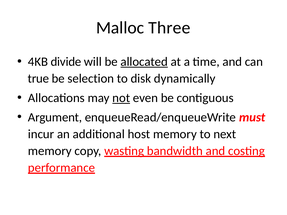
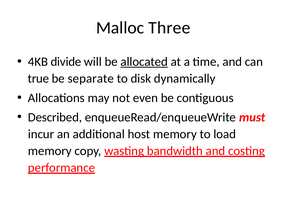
selection: selection -> separate
not underline: present -> none
Argument: Argument -> Described
next: next -> load
